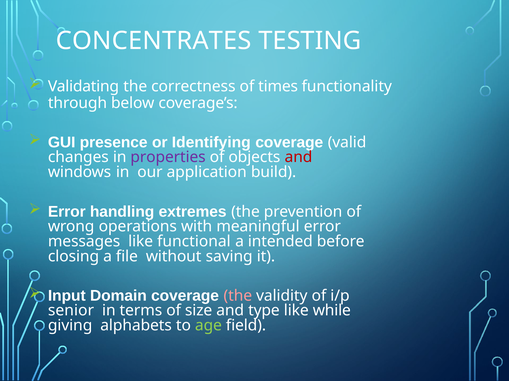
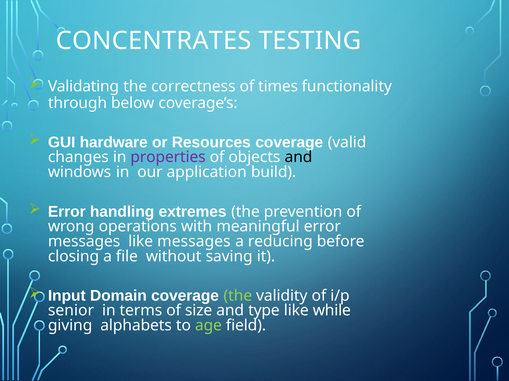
presence: presence -> hardware
Identifying: Identifying -> Resources
and at (298, 158) colour: red -> black
like functional: functional -> messages
intended: intended -> reducing
the at (238, 296) colour: pink -> light green
